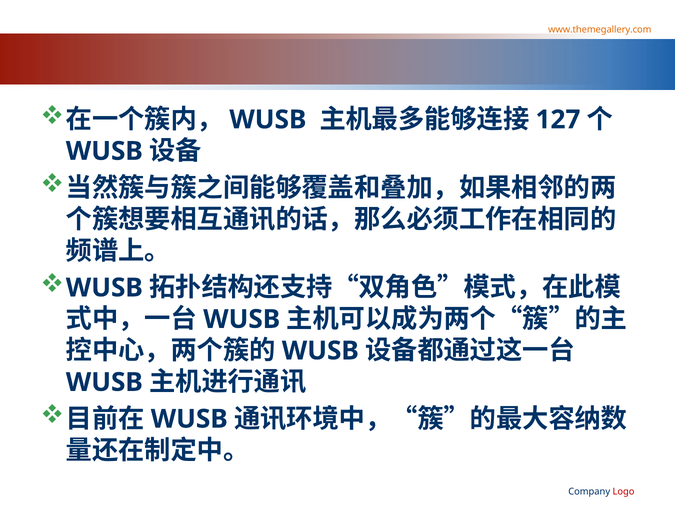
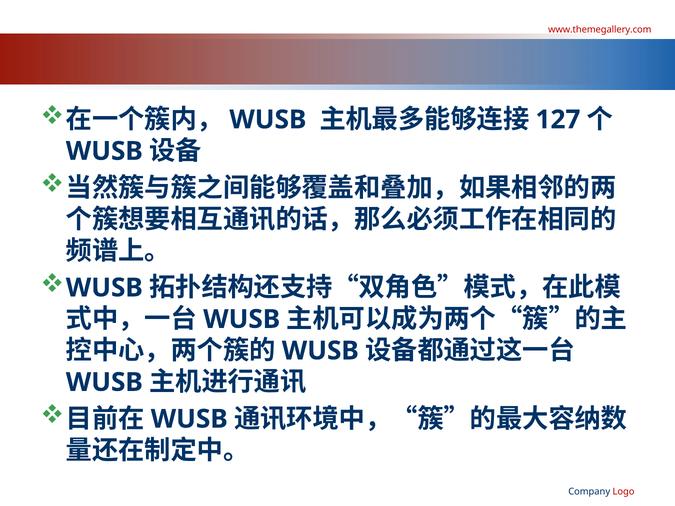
www.themegallery.com colour: orange -> red
